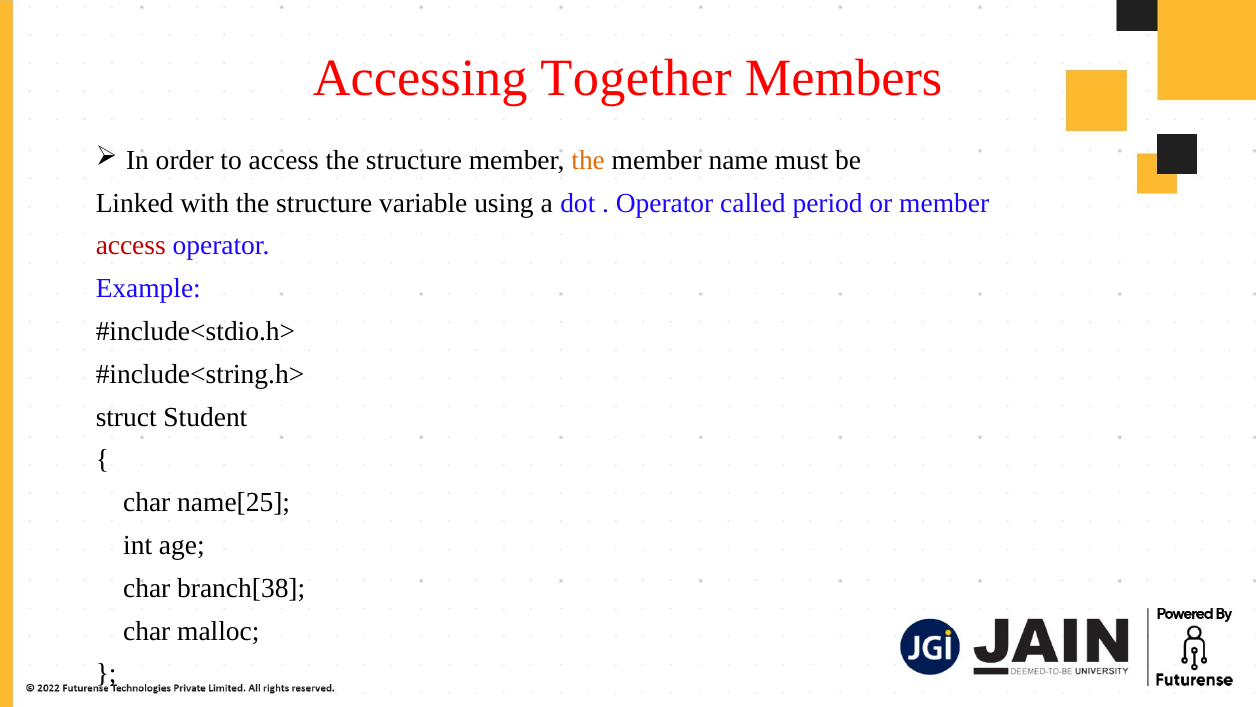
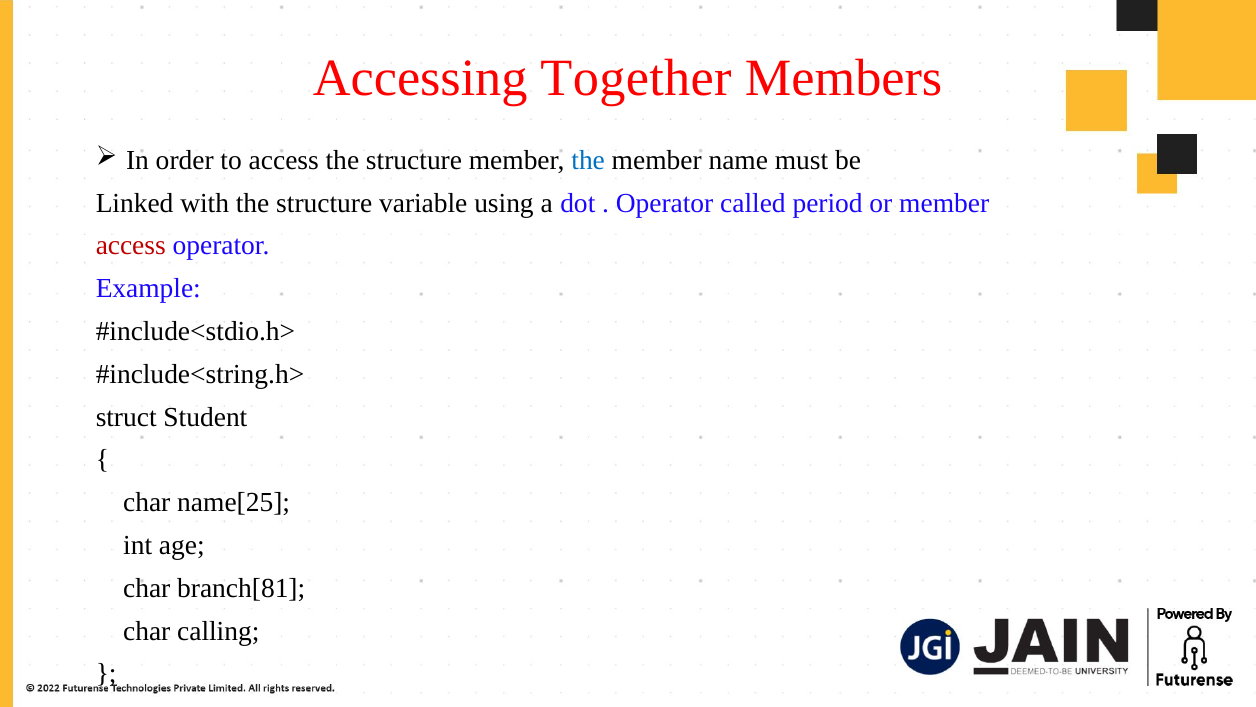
the at (588, 160) colour: orange -> blue
branch[38: branch[38 -> branch[81
malloc: malloc -> calling
